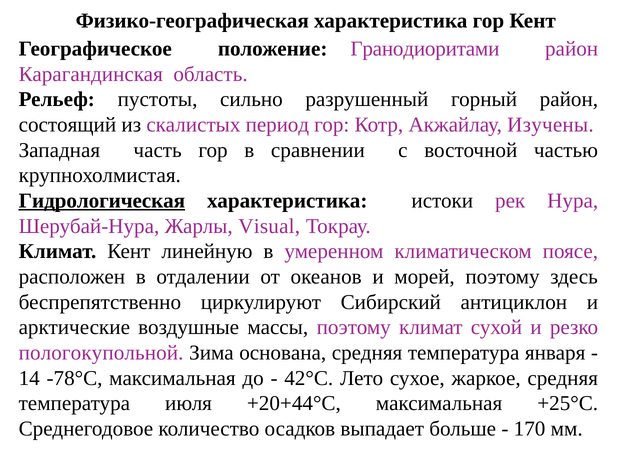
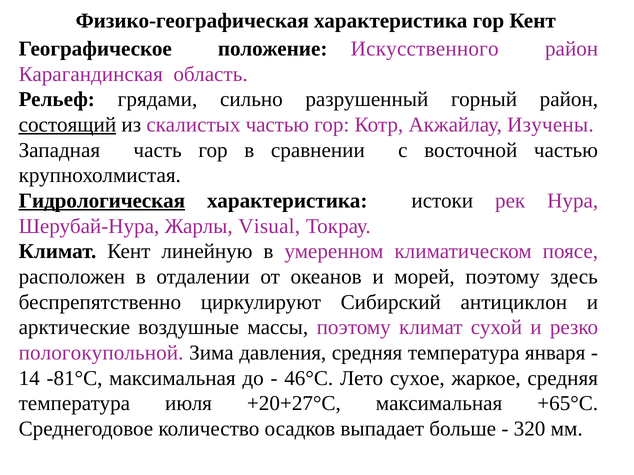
Гранодиоритами: Гранодиоритами -> Искусственного
пустоты: пустоты -> грядами
состоящий underline: none -> present
скалистых период: период -> частью
основана: основана -> давления
-78°С: -78°С -> -81°С
42°С: 42°С -> 46°С
+20+44°С: +20+44°С -> +20+27°С
+25°С: +25°С -> +65°С
170: 170 -> 320
